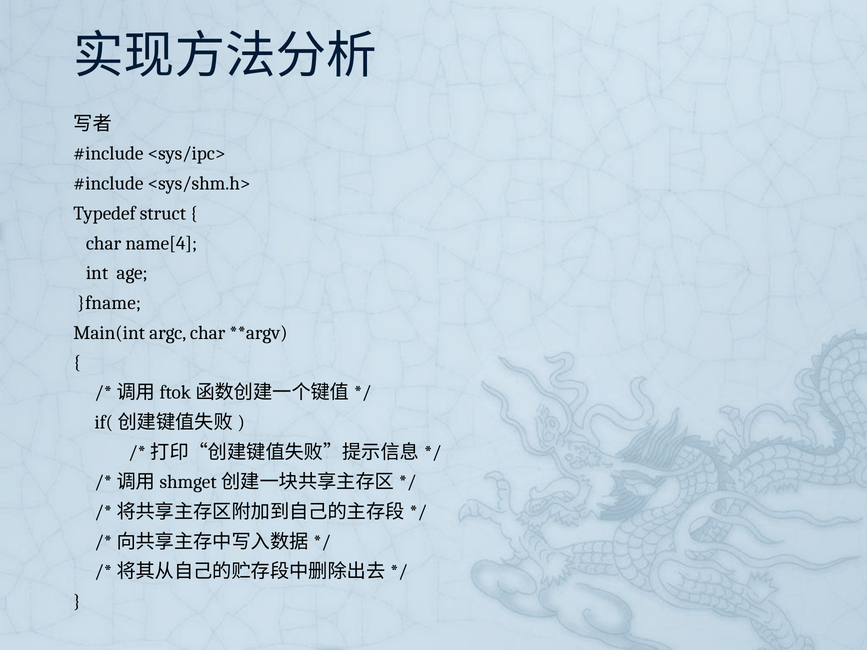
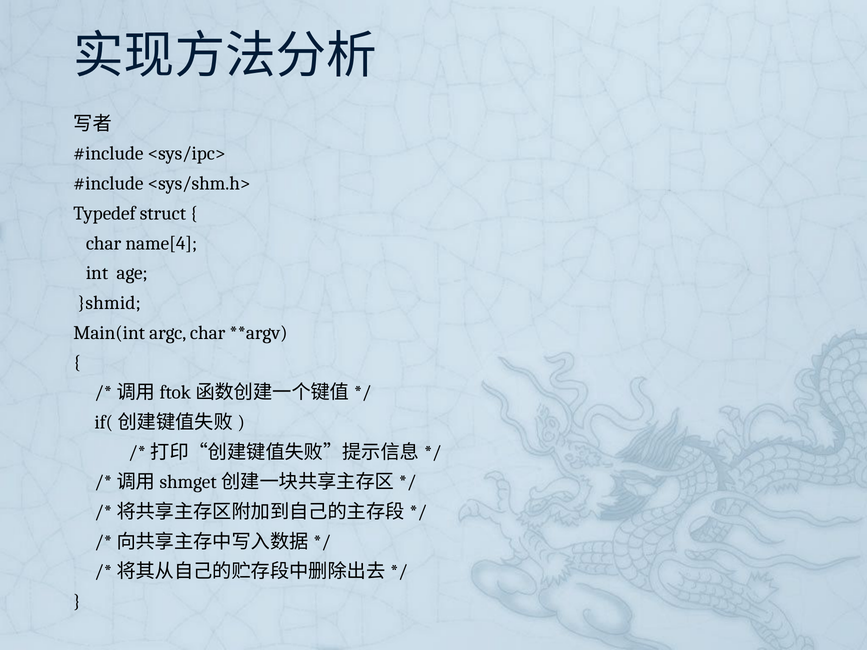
}fname: }fname -> }shmid
